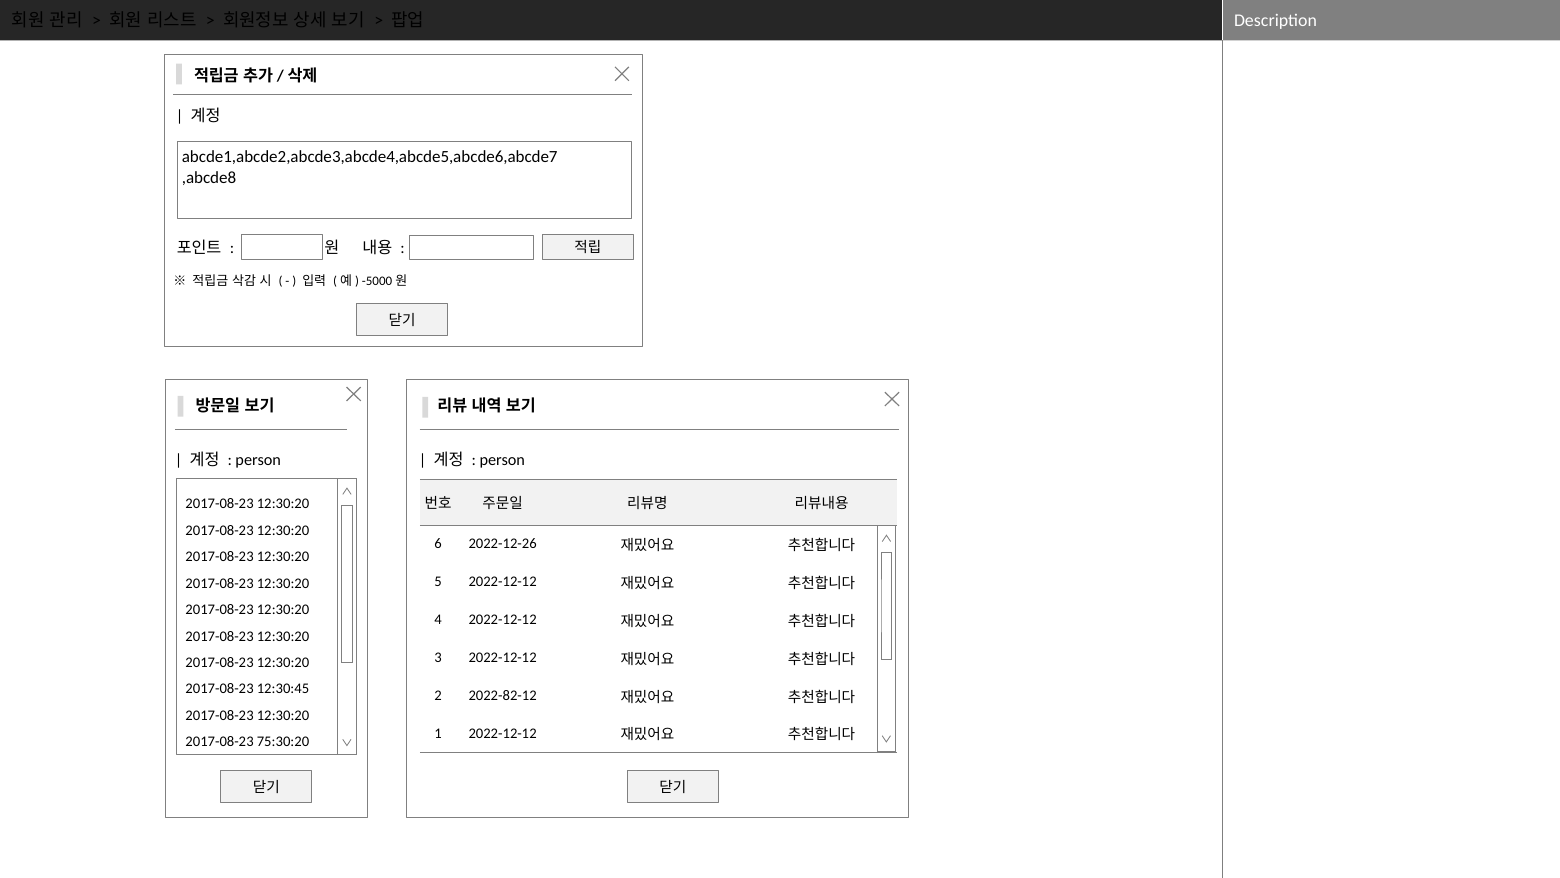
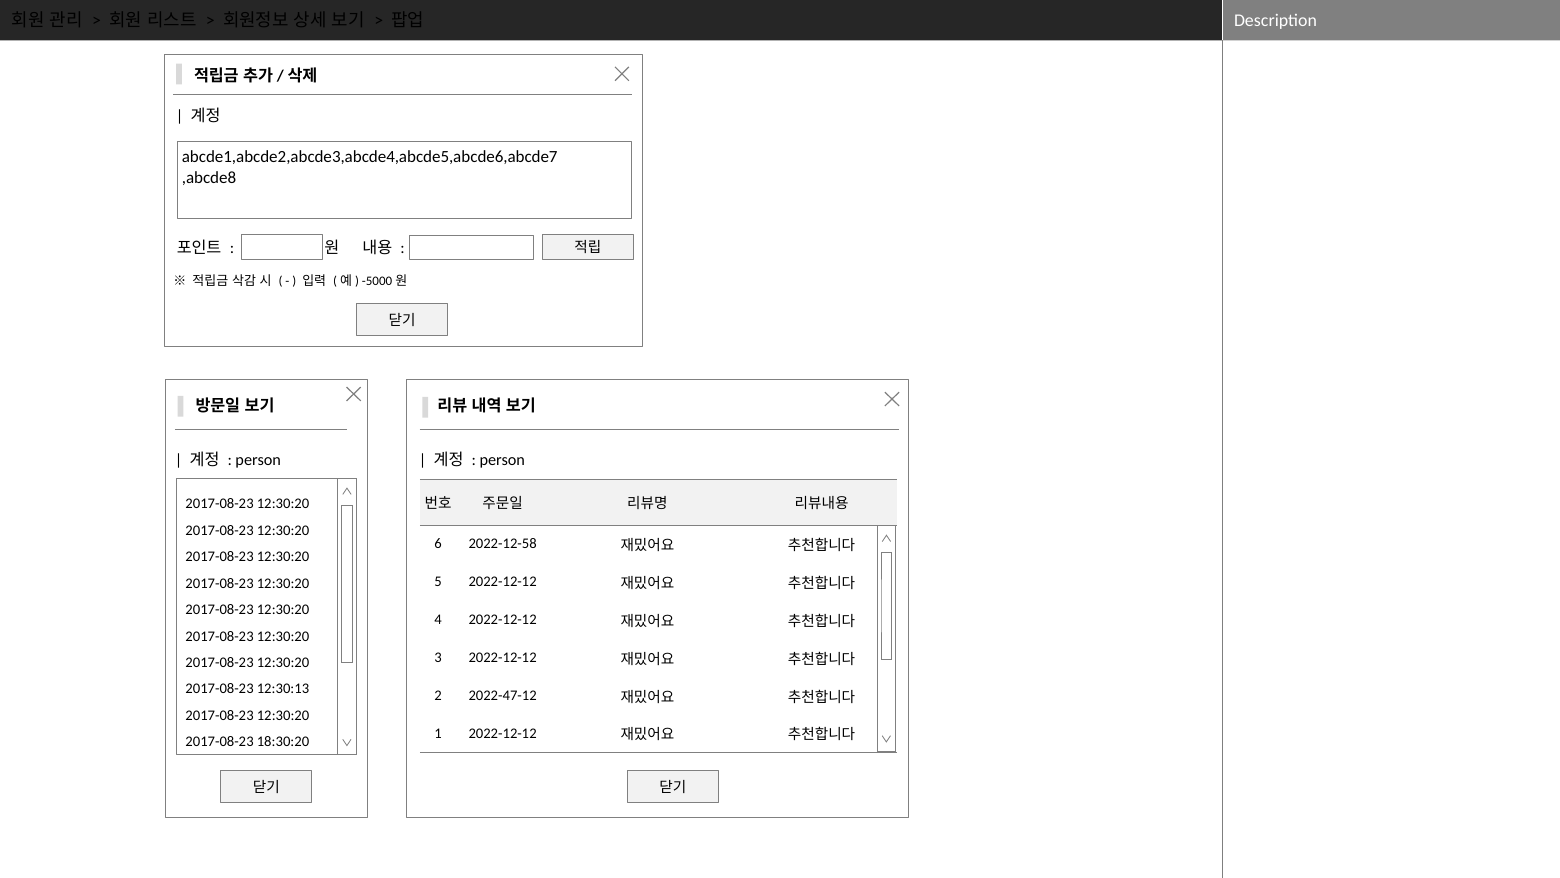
2022-12-26: 2022-12-26 -> 2022-12-58
12:30:45: 12:30:45 -> 12:30:13
2022-82-12: 2022-82-12 -> 2022-47-12
75:30:20: 75:30:20 -> 18:30:20
